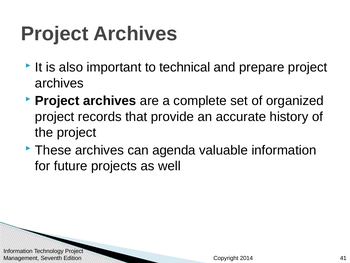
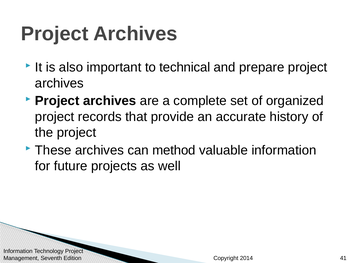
agenda: agenda -> method
